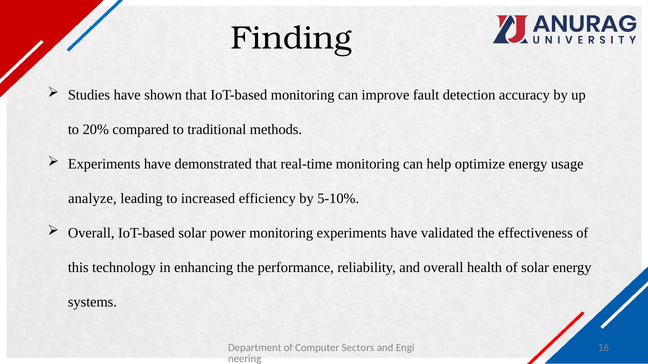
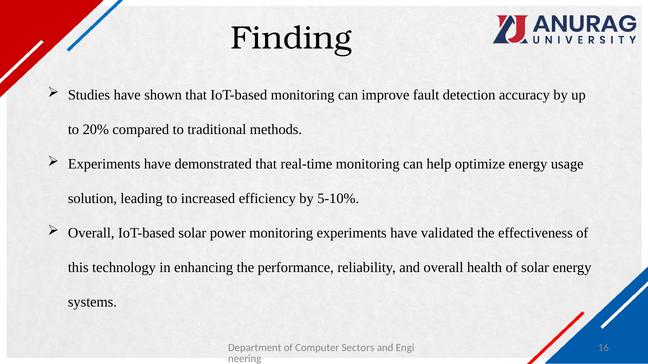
analyze: analyze -> solution
